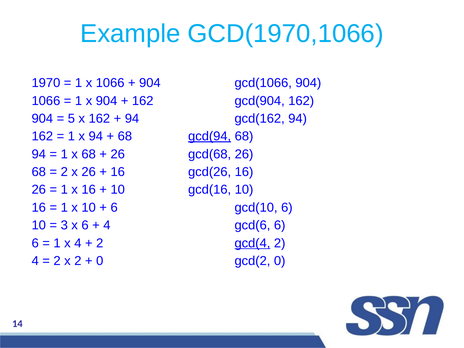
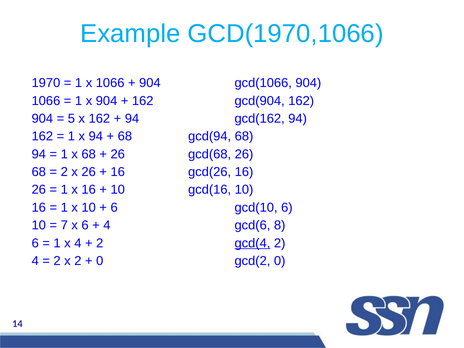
gcd(94 underline: present -> none
3: 3 -> 7
gcd(6 6: 6 -> 8
